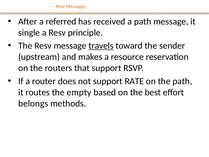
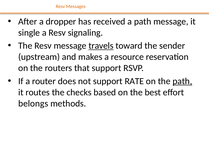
referred: referred -> dropper
principle: principle -> signaling
path at (182, 81) underline: none -> present
empty: empty -> checks
